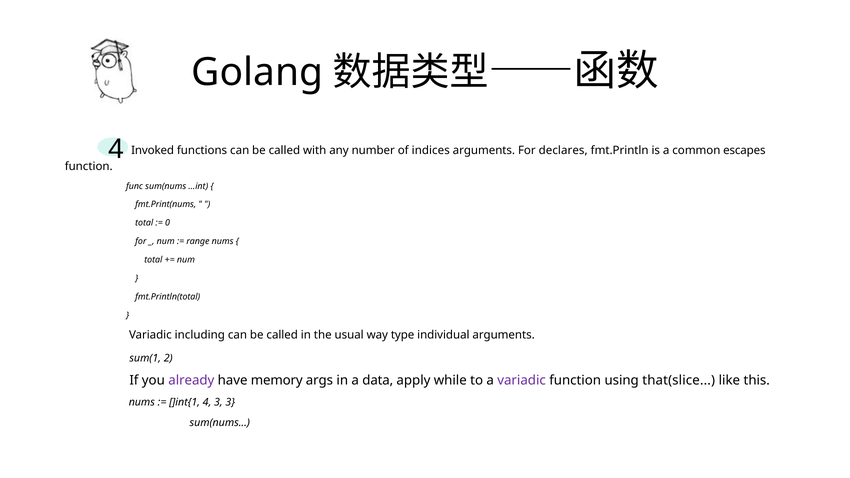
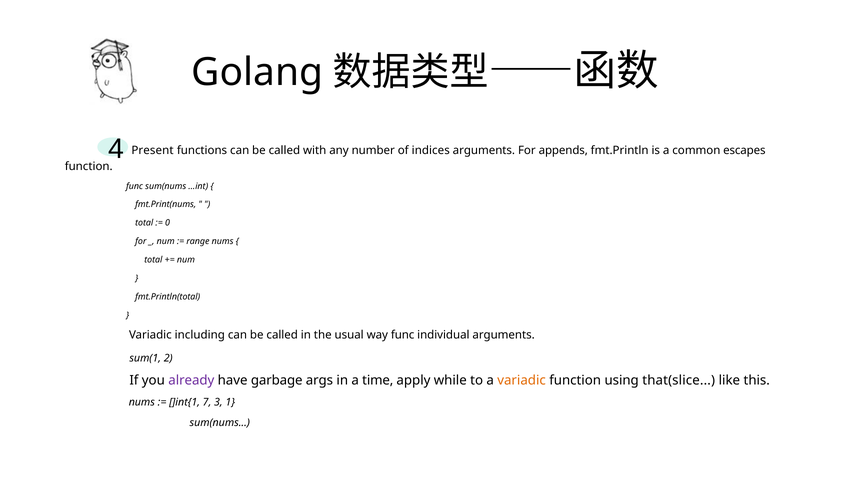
Invoked: Invoked -> Present
declares: declares -> appends
way type: type -> func
memory: memory -> garbage
data: data -> time
variadic at (522, 381) colour: purple -> orange
]int{1 4: 4 -> 7
3 3: 3 -> 1
